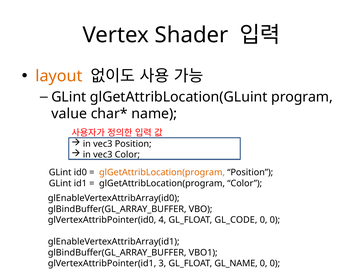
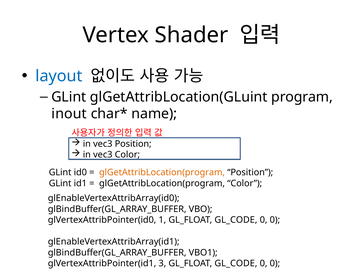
layout colour: orange -> blue
value: value -> inout
4: 4 -> 1
3 GL_FLOAT GL_NAME: GL_NAME -> GL_CODE
